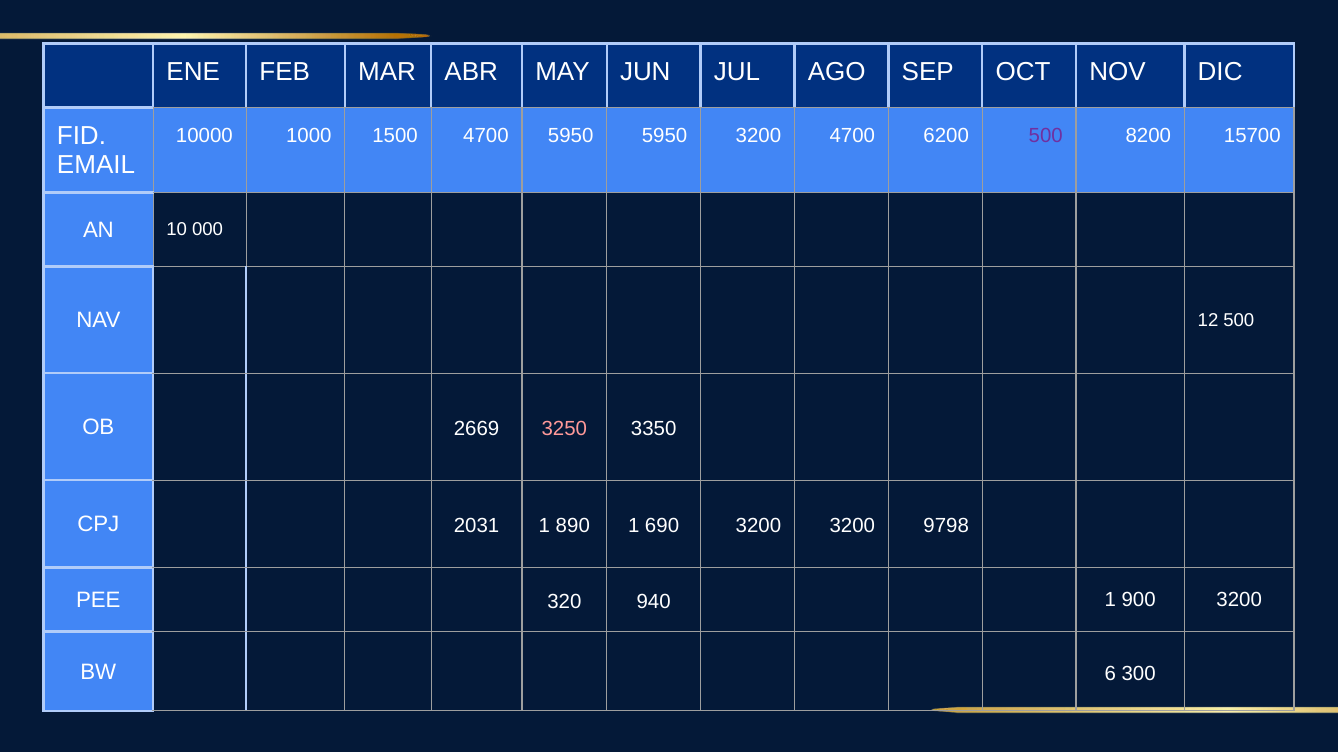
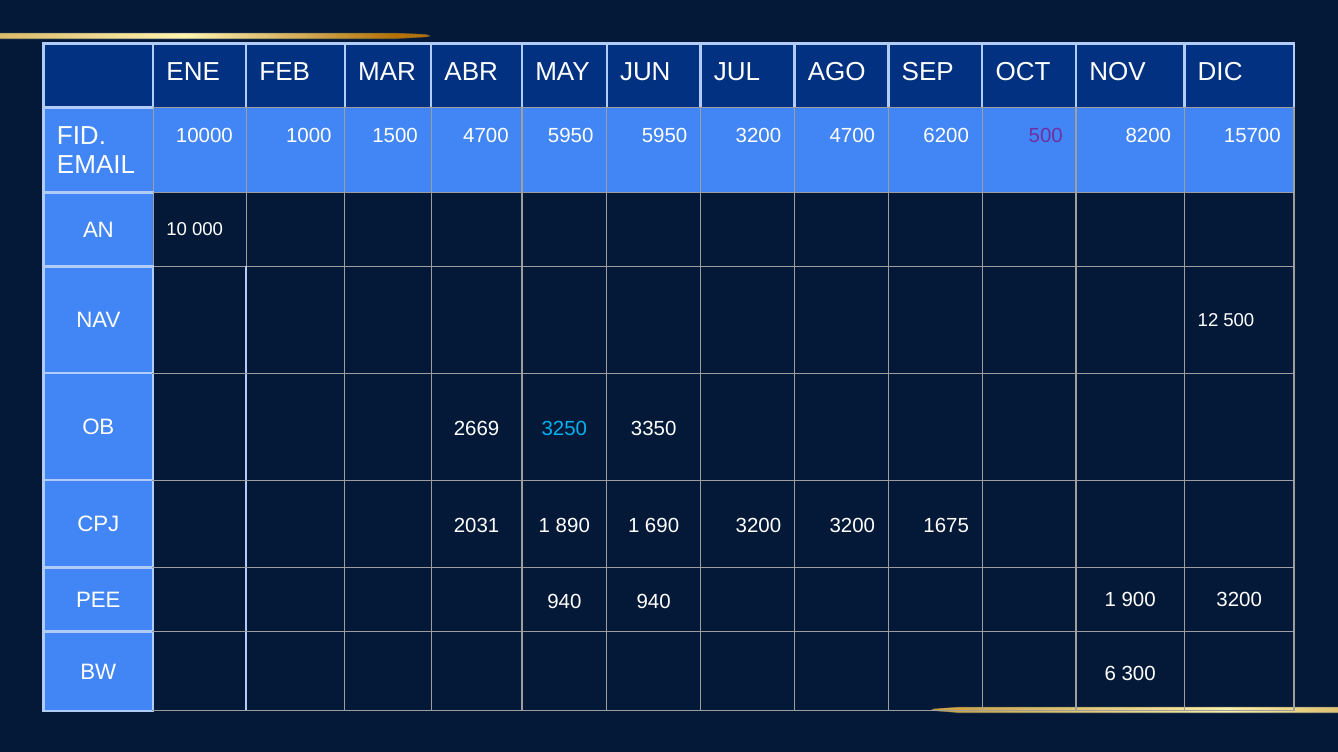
3250 colour: pink -> light blue
9798: 9798 -> 1675
PEE 320: 320 -> 940
